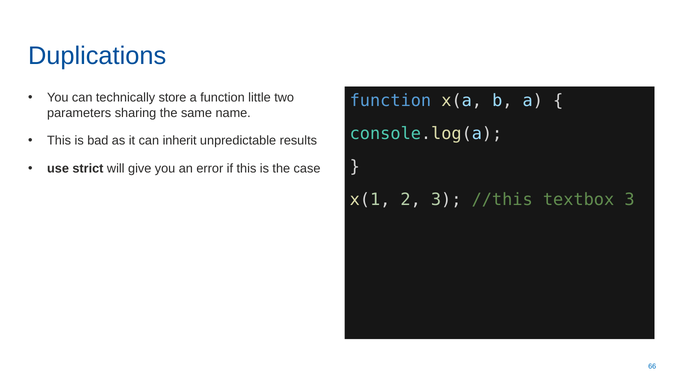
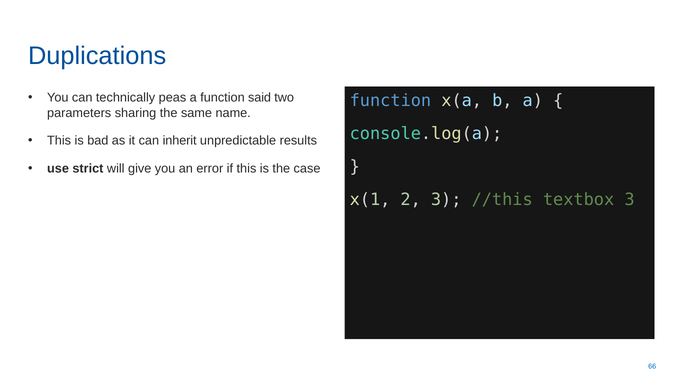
store: store -> peas
little: little -> said
